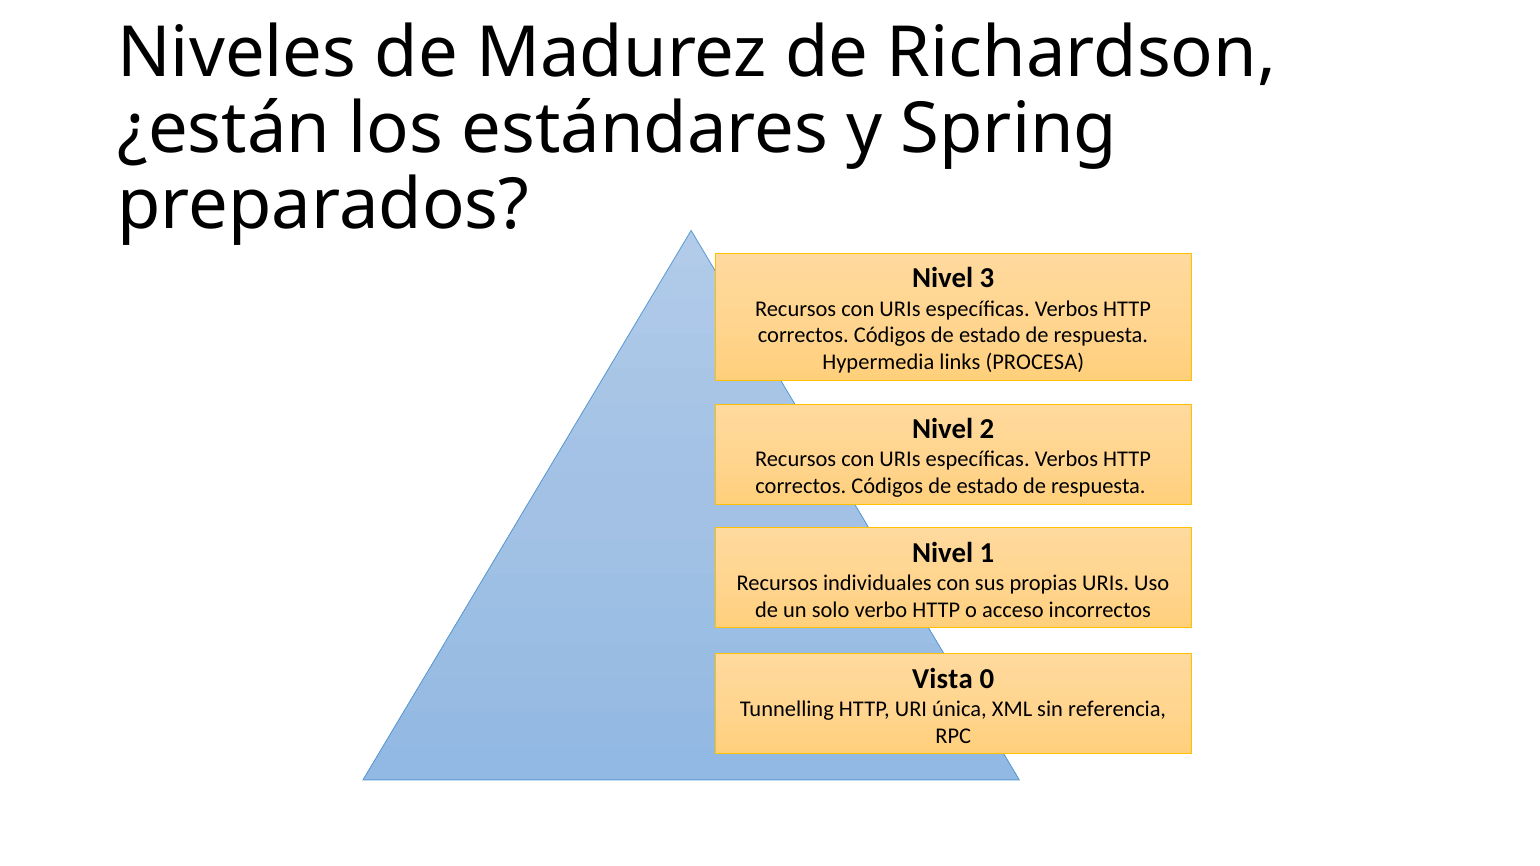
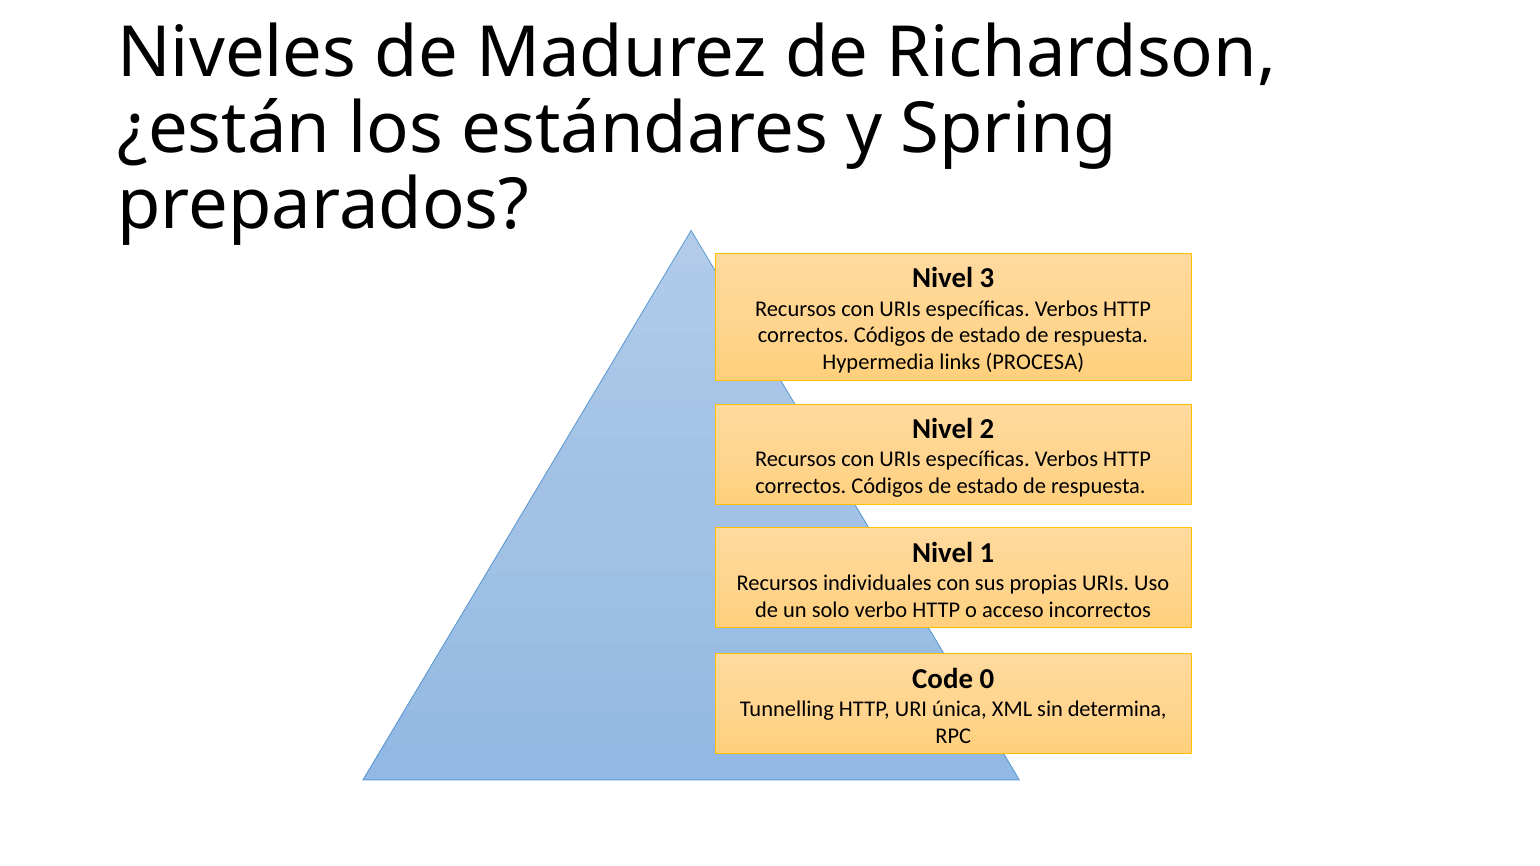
Vista: Vista -> Code
referencia: referencia -> determina
